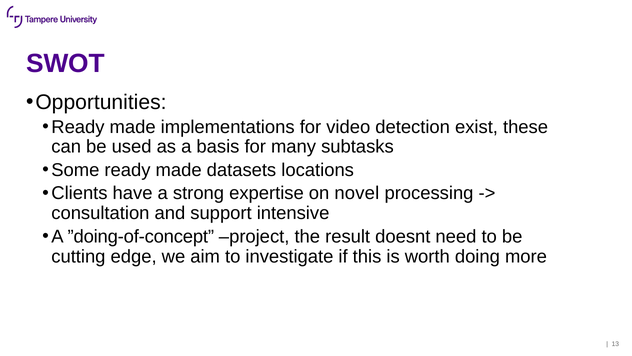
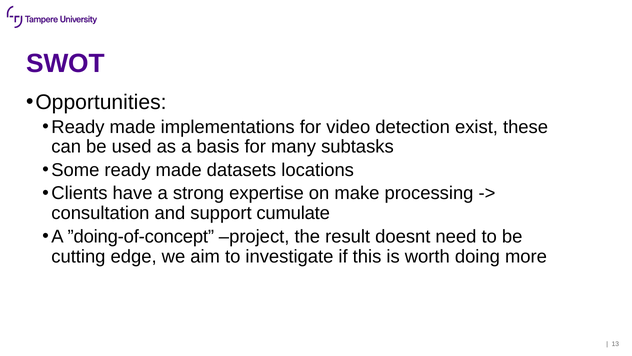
novel: novel -> make
intensive: intensive -> cumulate
